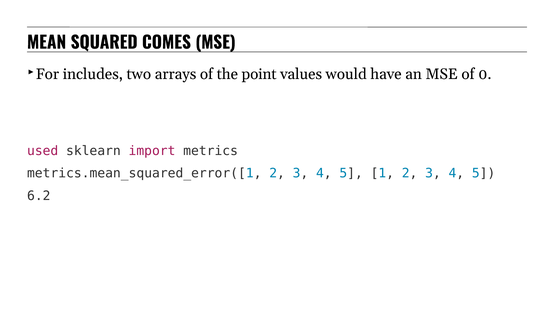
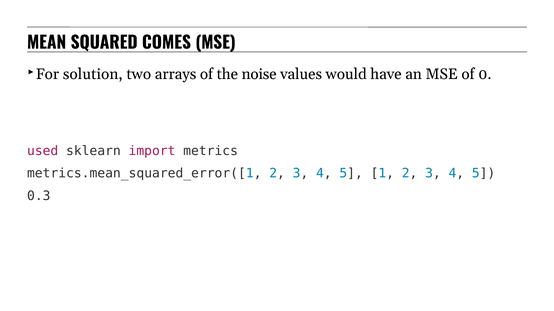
includes: includes -> solution
point: point -> noise
6.2: 6.2 -> 0.3
